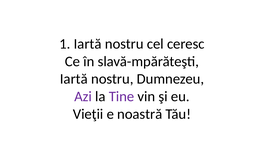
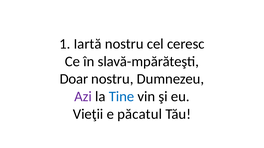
Iartă at (74, 79): Iartă -> Doar
Tine colour: purple -> blue
noastră: noastră -> păcatul
